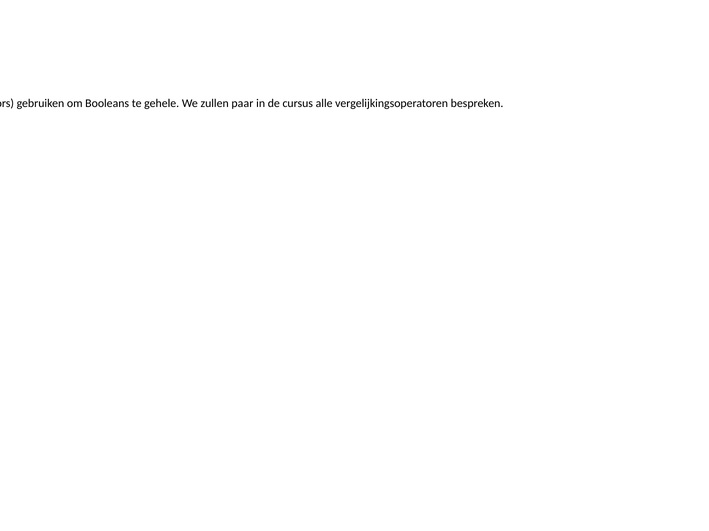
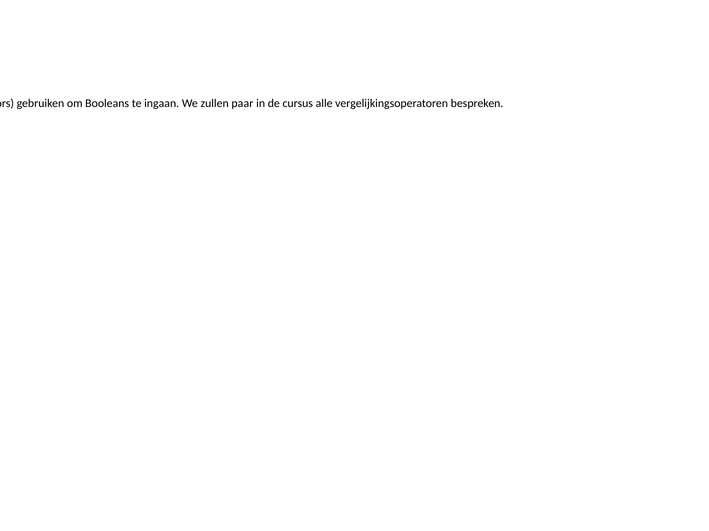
gehele: gehele -> ingaan
